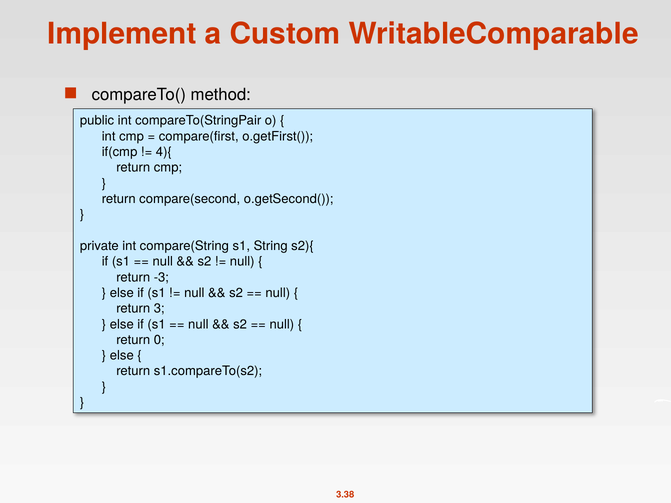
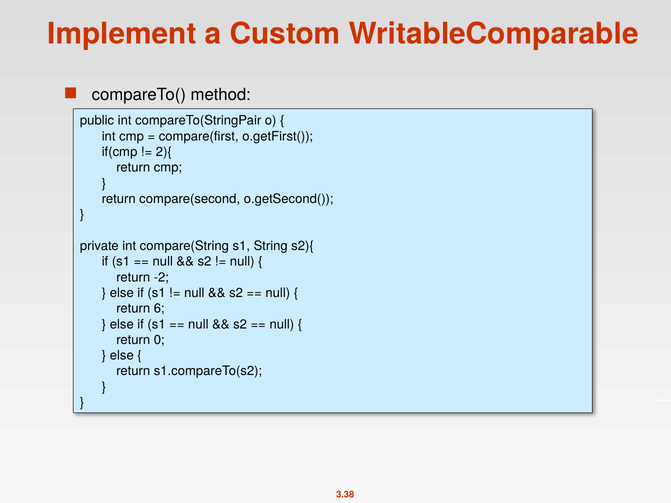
4){: 4){ -> 2){
-3: -3 -> -2
3: 3 -> 6
